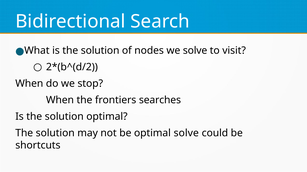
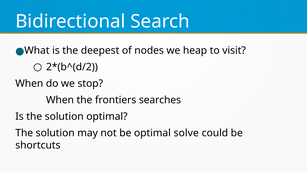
What is the solution: solution -> deepest
we solve: solve -> heap
